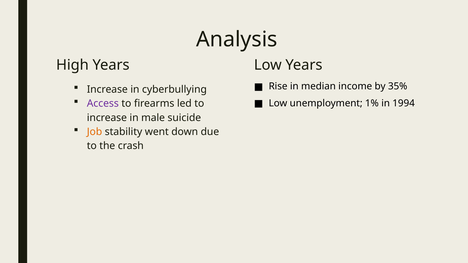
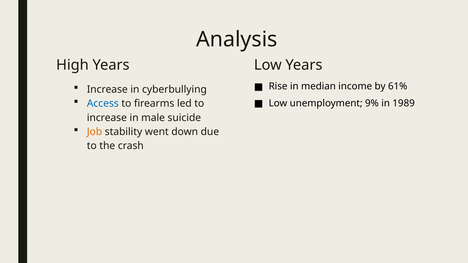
35%: 35% -> 61%
Access colour: purple -> blue
1%: 1% -> 9%
1994: 1994 -> 1989
